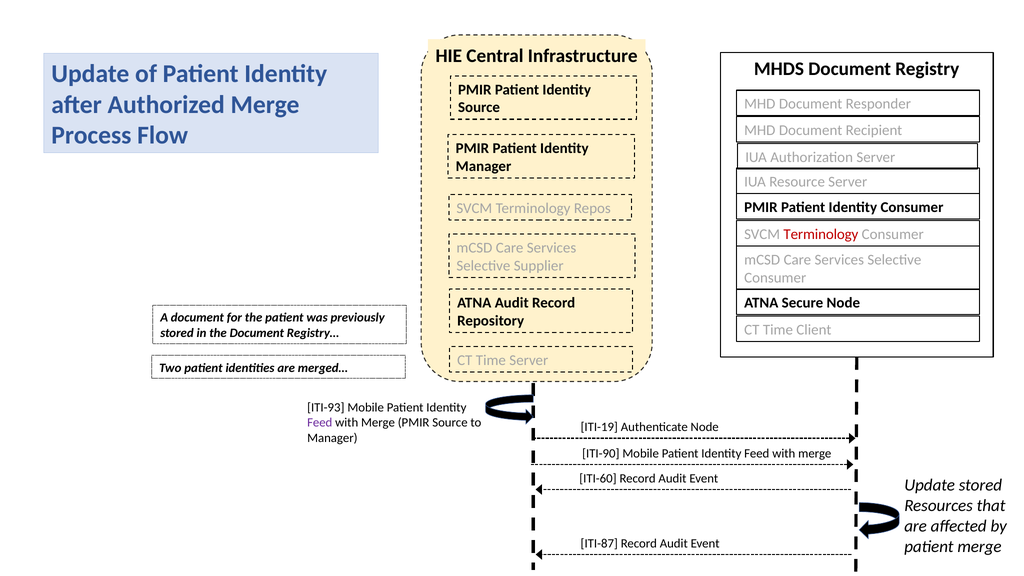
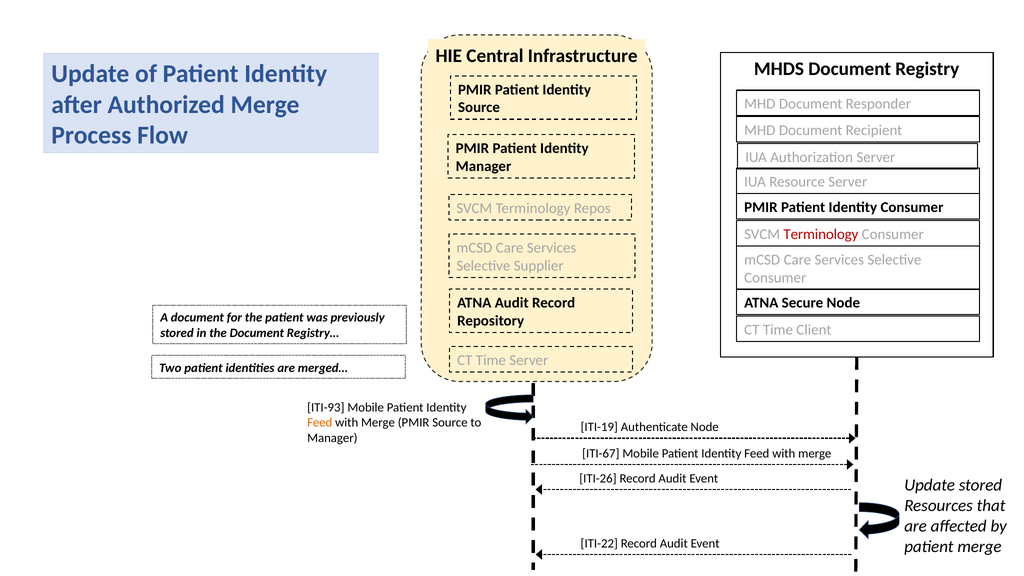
Feed at (320, 423) colour: purple -> orange
ITI-90: ITI-90 -> ITI-67
ITI-60: ITI-60 -> ITI-26
ITI-87: ITI-87 -> ITI-22
